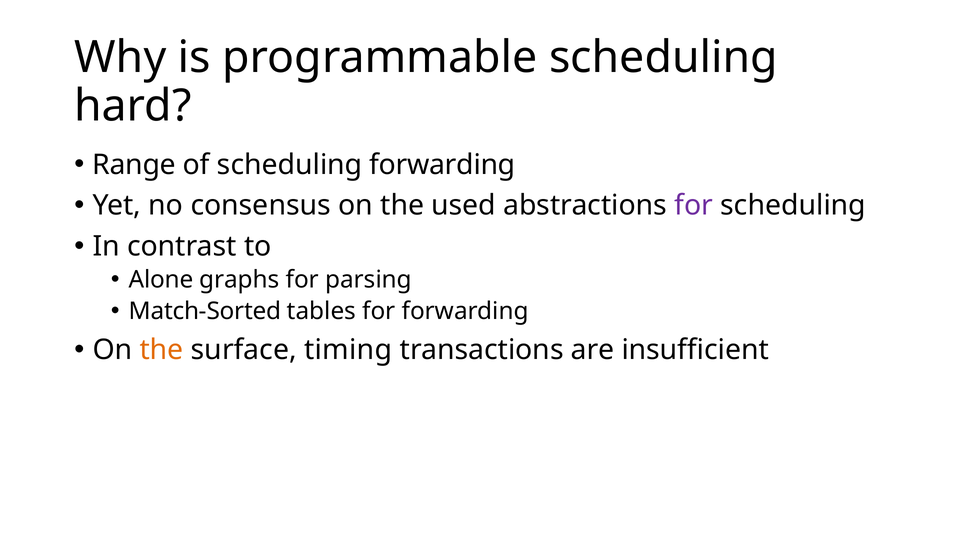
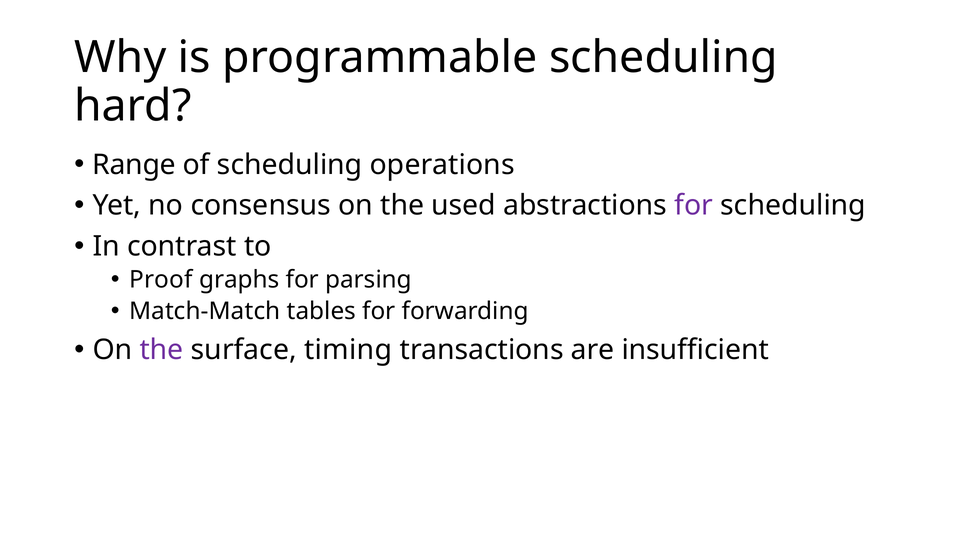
scheduling forwarding: forwarding -> operations
Alone: Alone -> Proof
Match-Sorted: Match-Sorted -> Match-Match
the at (162, 350) colour: orange -> purple
